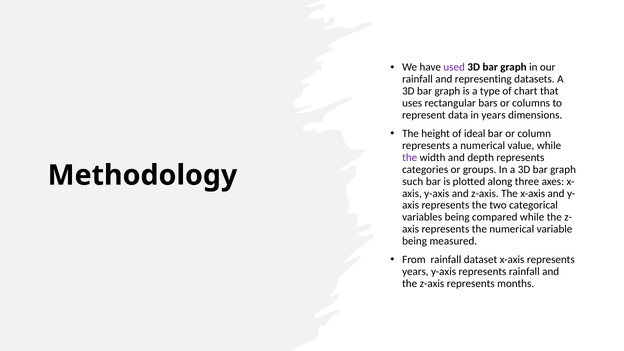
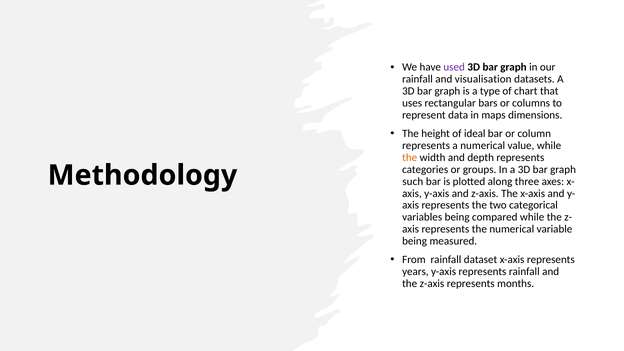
representing: representing -> visualisation
in years: years -> maps
the at (410, 157) colour: purple -> orange
